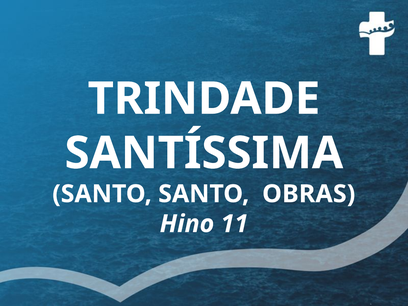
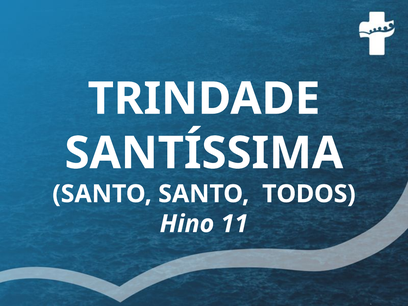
OBRAS: OBRAS -> TODOS
